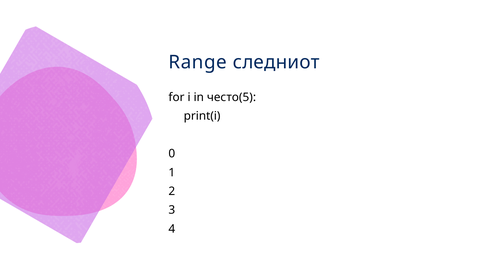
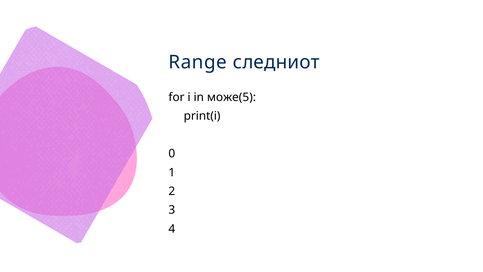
често(5: често(5 -> може(5
